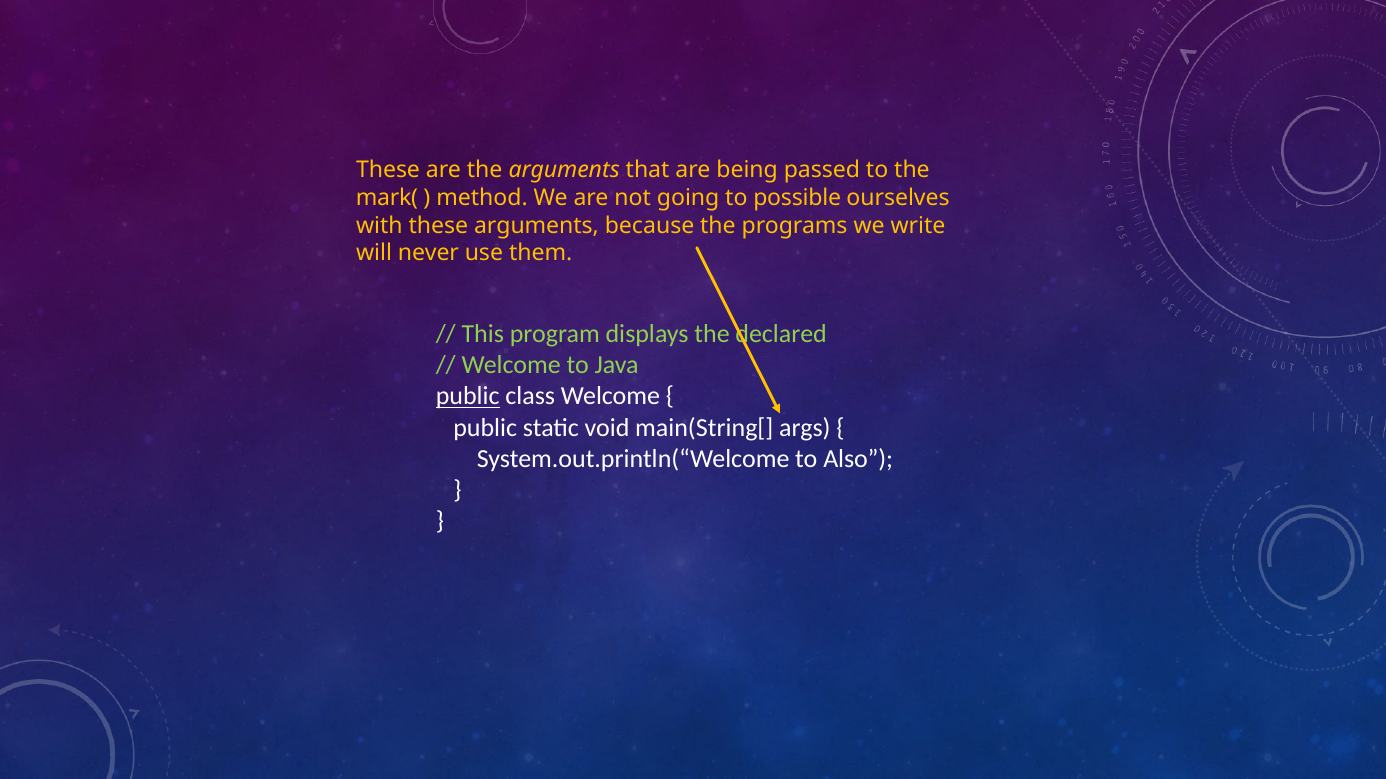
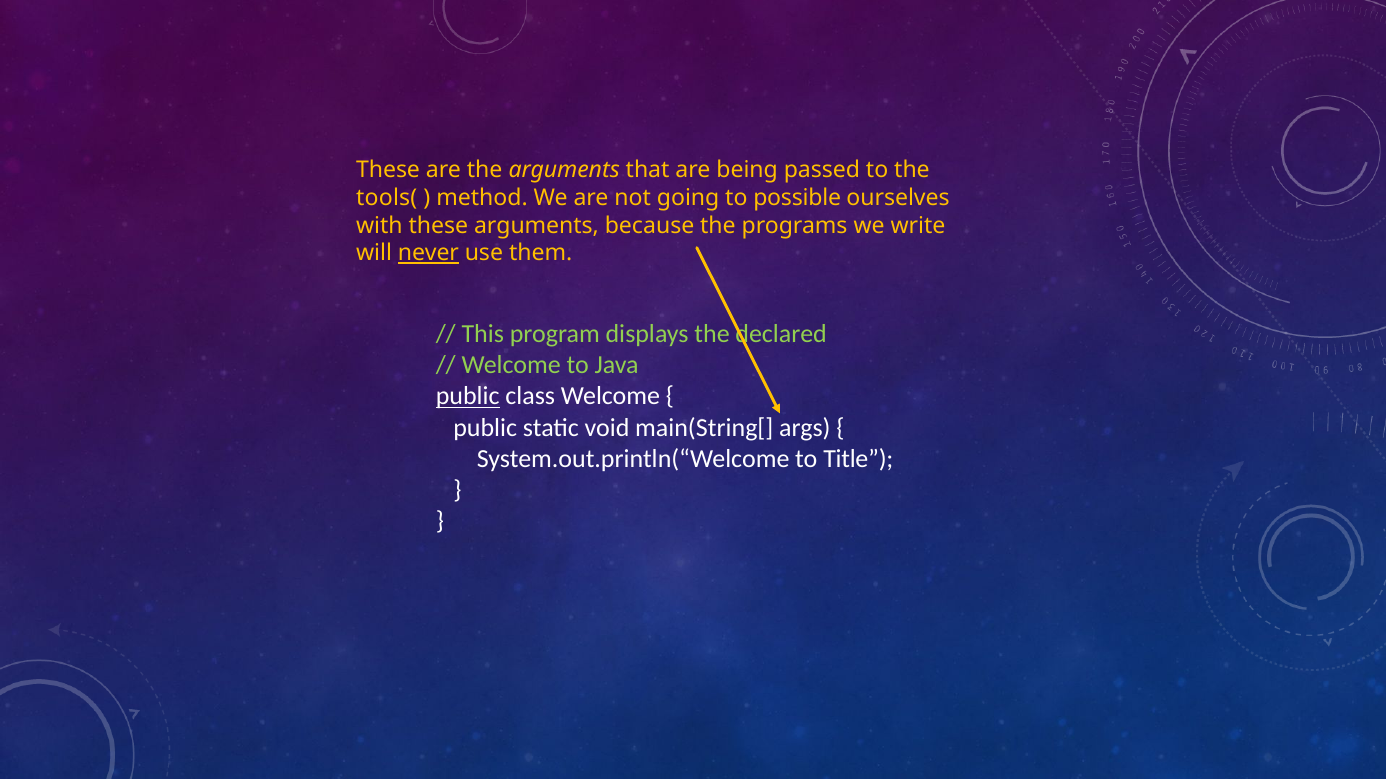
mark(: mark( -> tools(
never underline: none -> present
Also: Also -> Title
